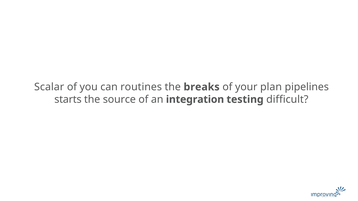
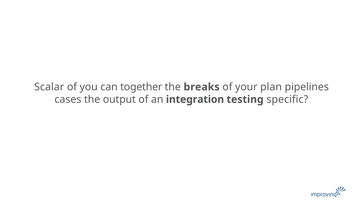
routines: routines -> together
starts: starts -> cases
source: source -> output
difficult: difficult -> specific
